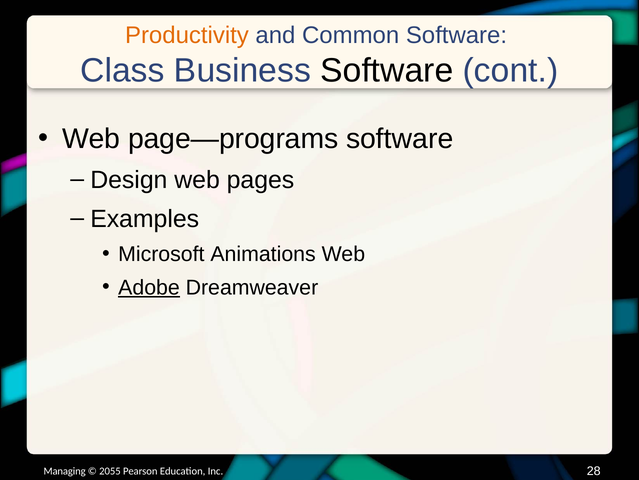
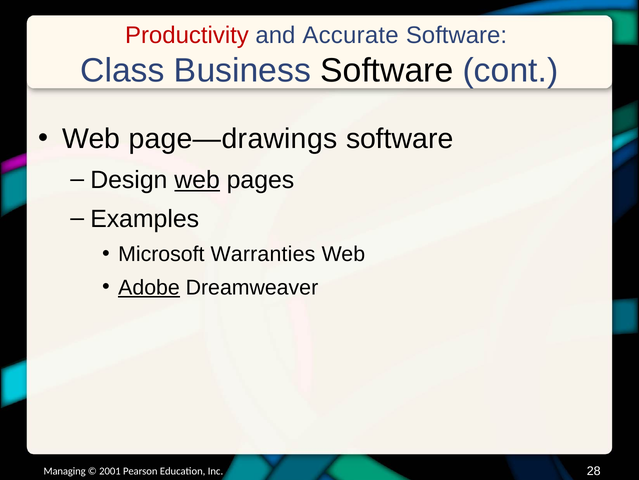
Productivity colour: orange -> red
Common: Common -> Accurate
page—programs: page—programs -> page—drawings
web at (197, 180) underline: none -> present
Animations: Animations -> Warranties
2055: 2055 -> 2001
